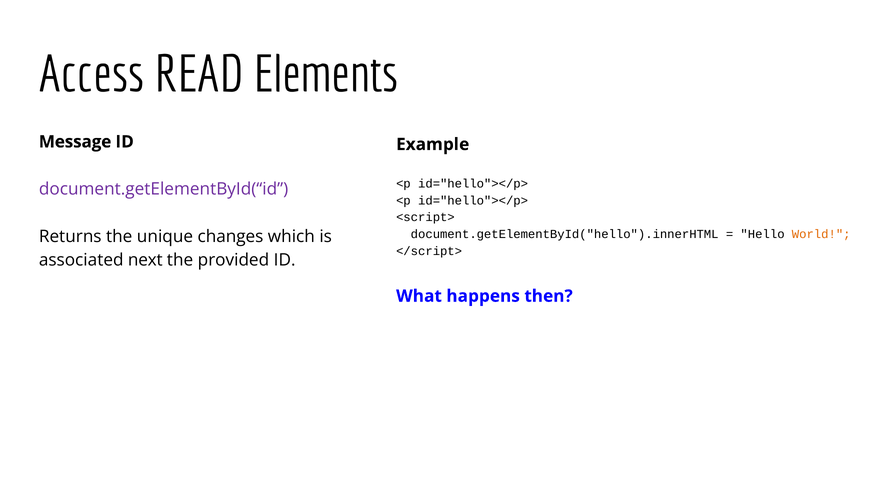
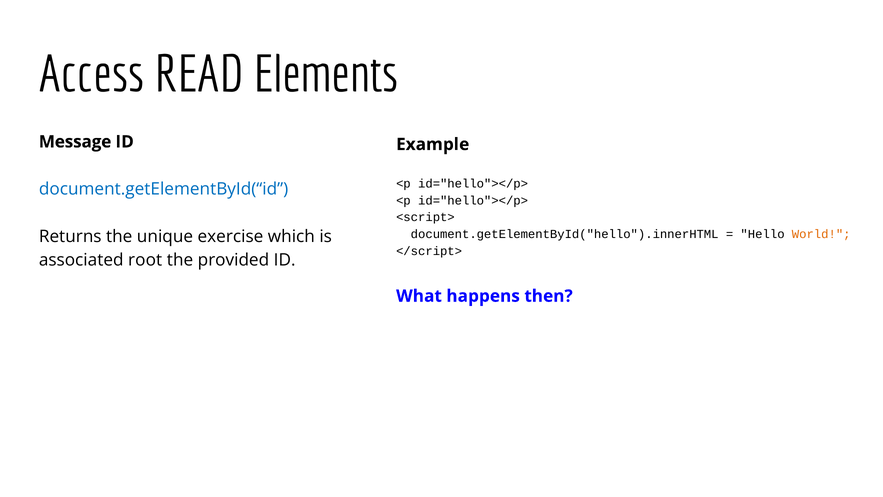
document.getElementById(“id colour: purple -> blue
changes: changes -> exercise
next: next -> root
